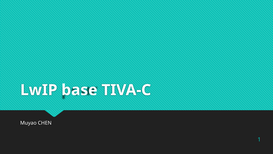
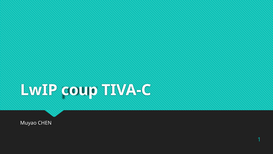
base: base -> coup
